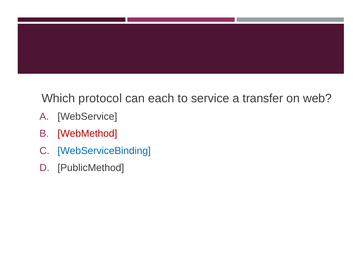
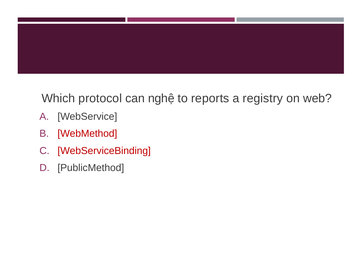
each: each -> nghệ
service: service -> reports
transfer: transfer -> registry
WebServiceBinding colour: blue -> red
